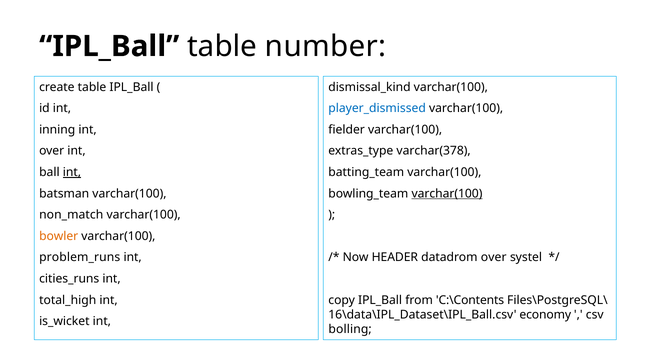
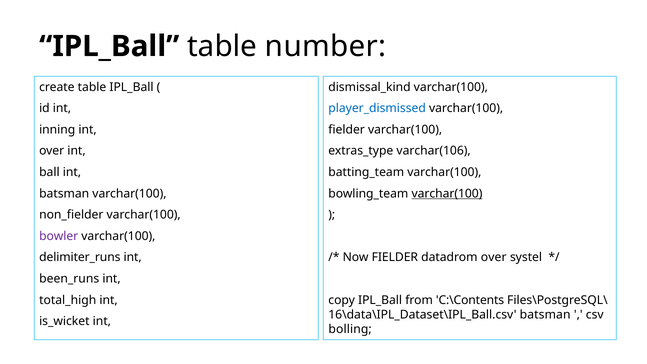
varchar(378: varchar(378 -> varchar(106
int at (72, 172) underline: present -> none
non_match: non_match -> non_fielder
bowler colour: orange -> purple
problem_runs: problem_runs -> delimiter_runs
Now HEADER: HEADER -> FIELDER
cities_runs: cities_runs -> been_runs
economy at (545, 315): economy -> batsman
